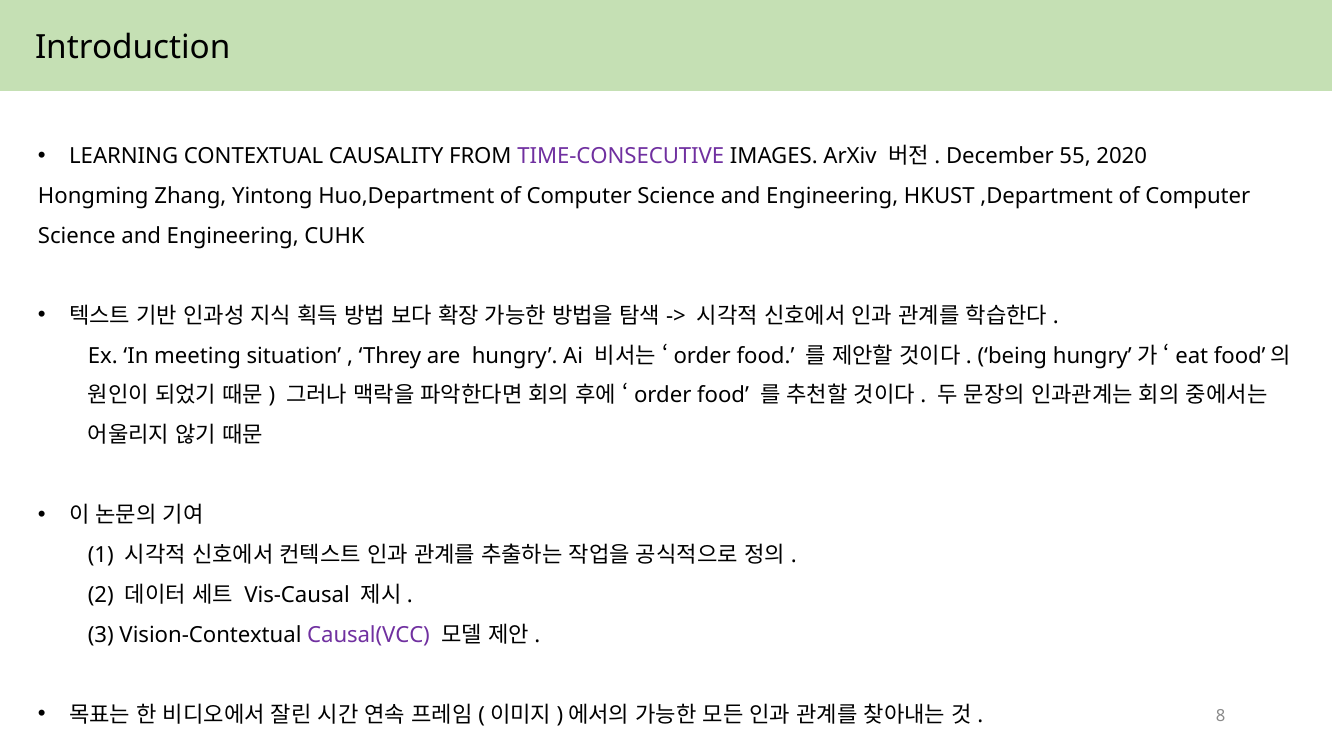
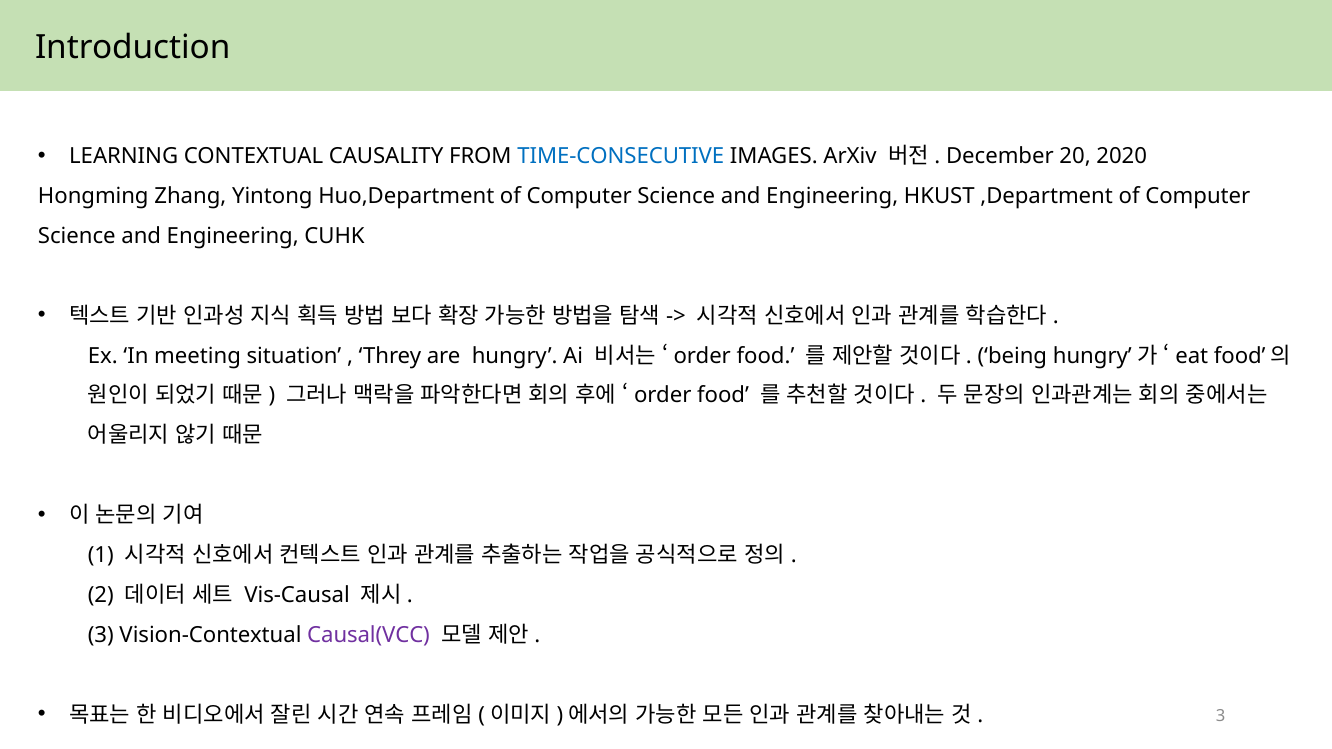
TIME-CONSECUTIVE colour: purple -> blue
55: 55 -> 20
8 at (1221, 717): 8 -> 3
